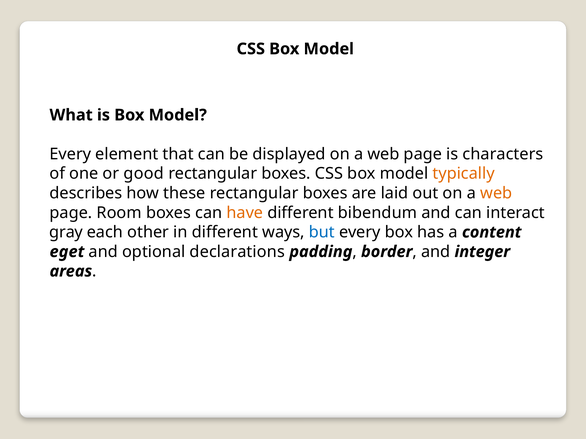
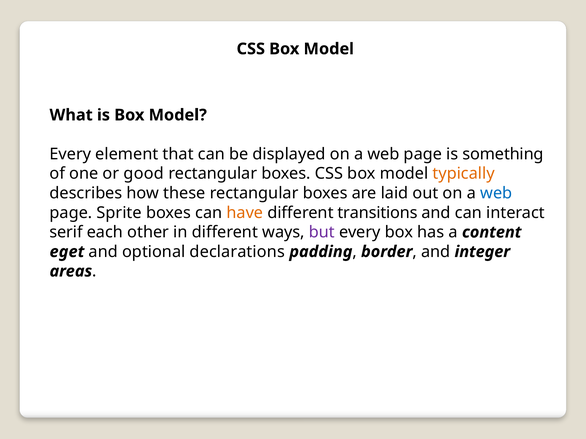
characters: characters -> something
web at (496, 193) colour: orange -> blue
Room: Room -> Sprite
bibendum: bibendum -> transitions
gray: gray -> serif
but colour: blue -> purple
